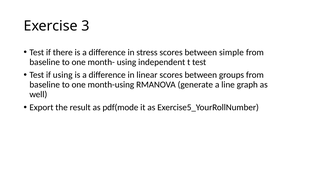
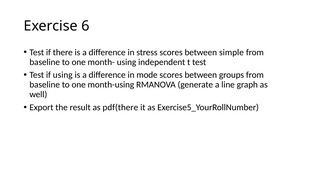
3: 3 -> 6
linear: linear -> mode
pdf(mode: pdf(mode -> pdf(there
